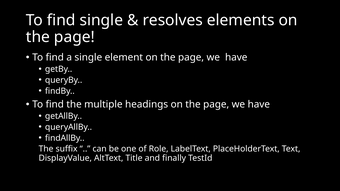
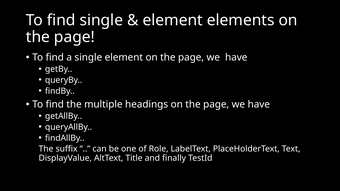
resolves at (173, 20): resolves -> element
